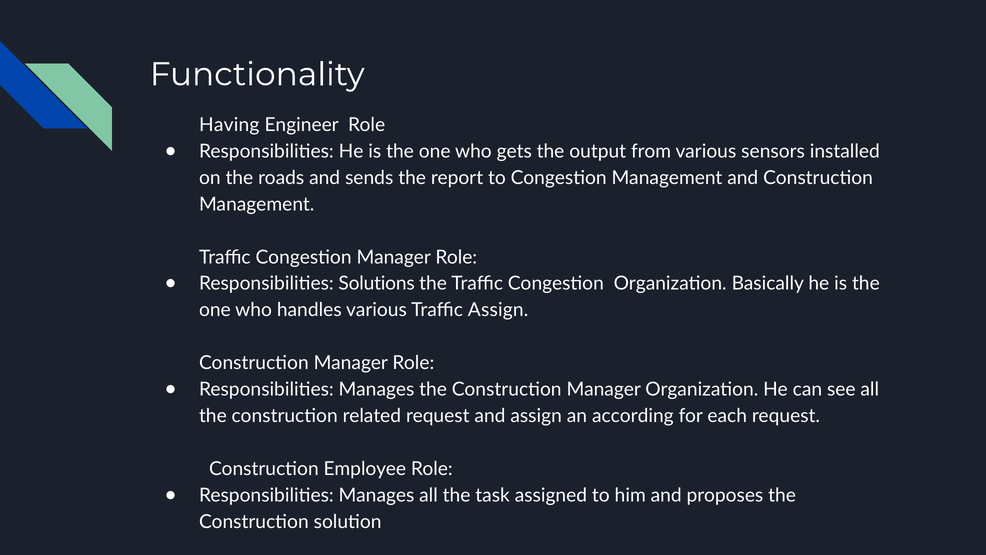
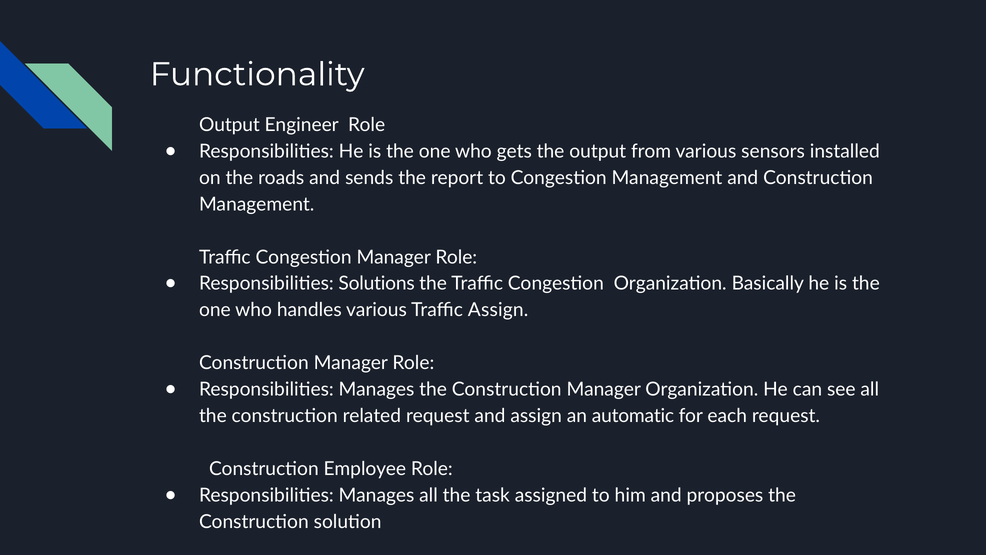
Having at (229, 125): Having -> Output
according: according -> automatic
